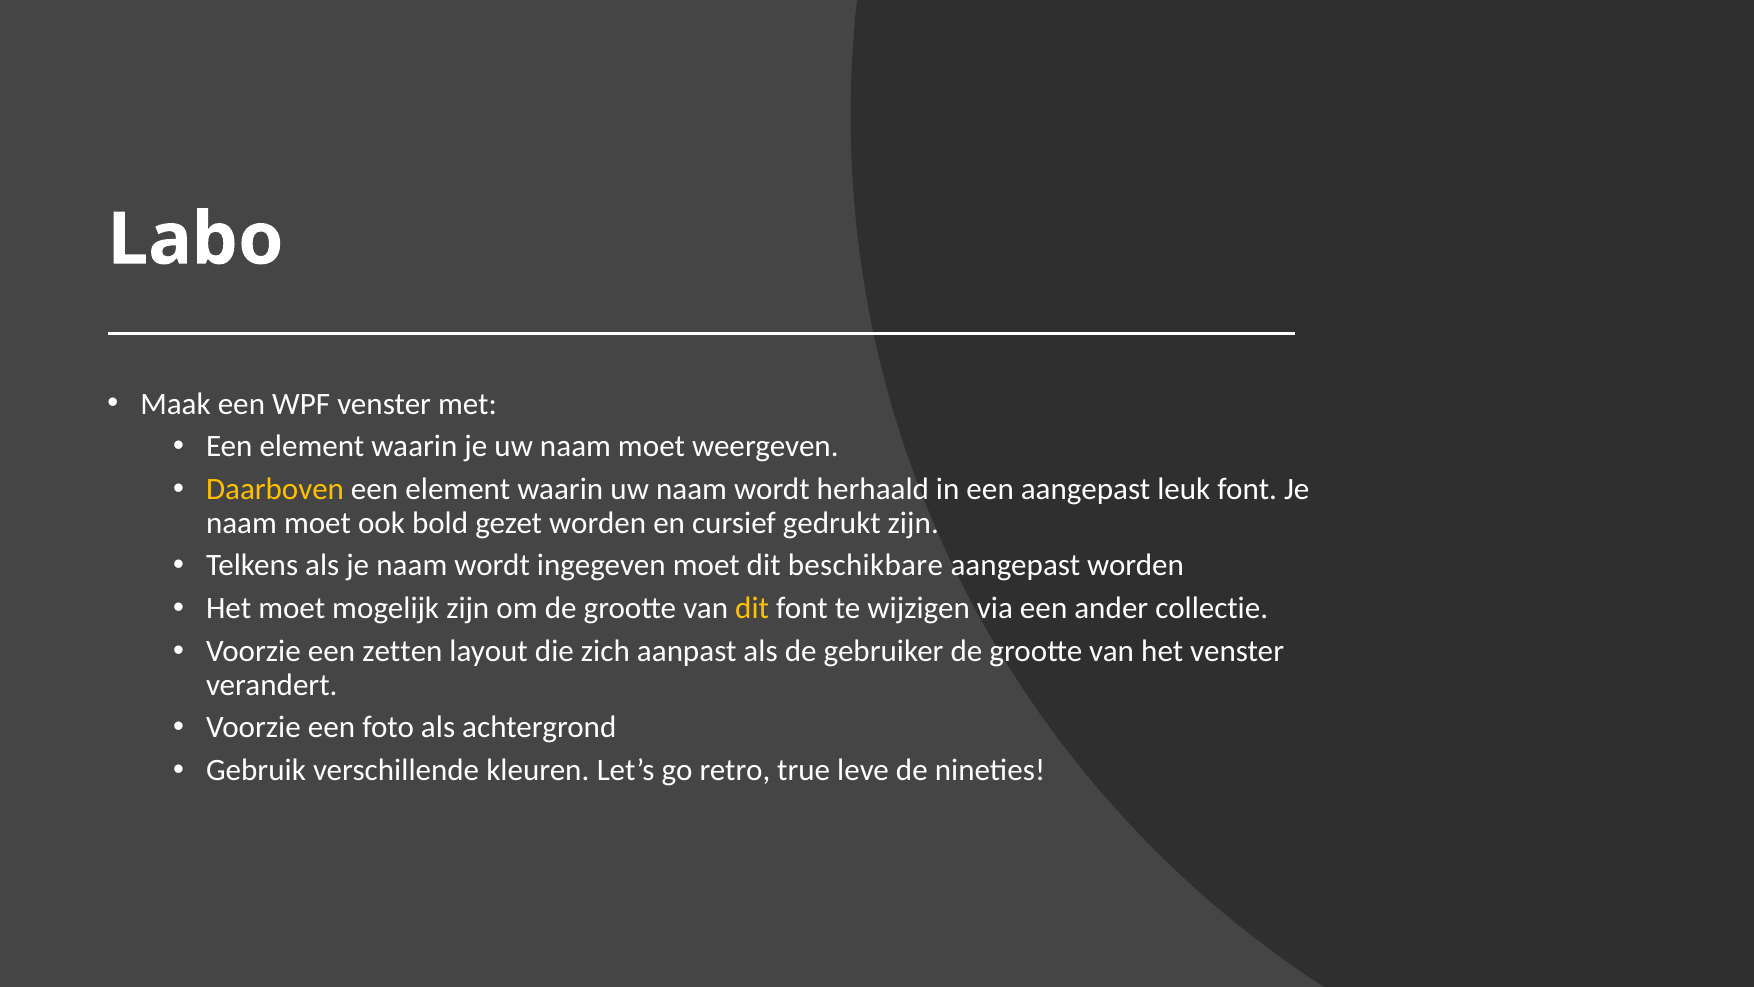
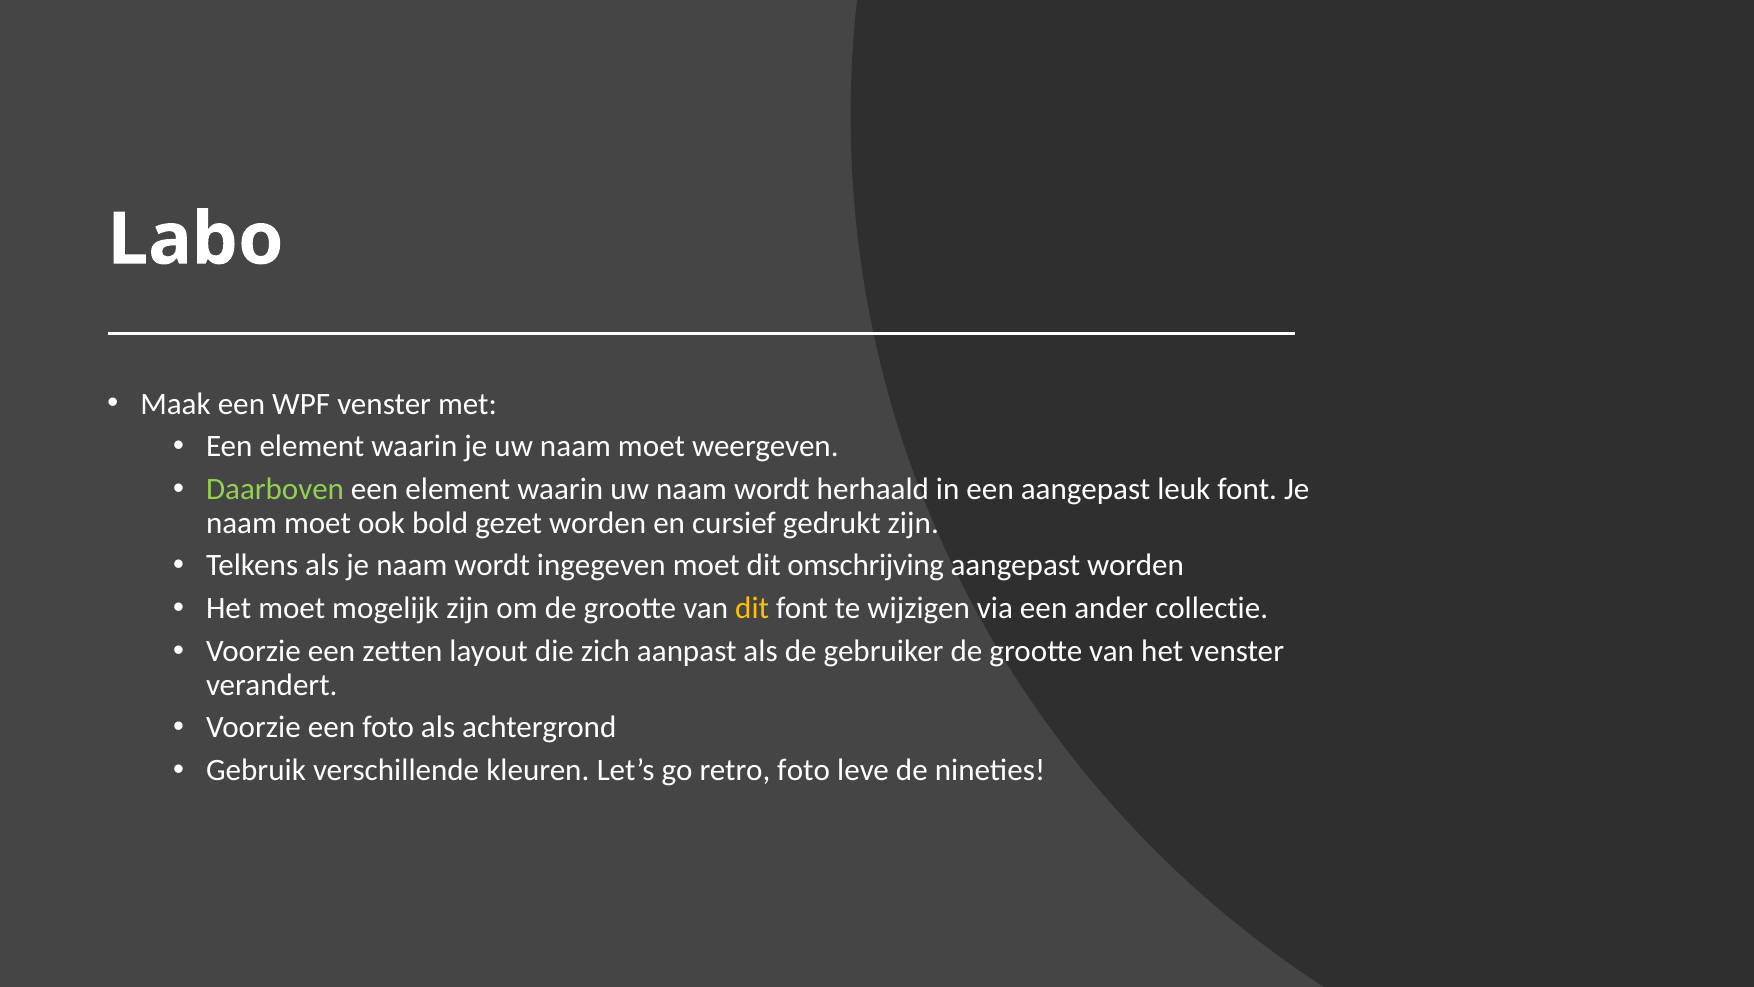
Daarboven colour: yellow -> light green
beschikbare: beschikbare -> omschrijving
retro true: true -> foto
